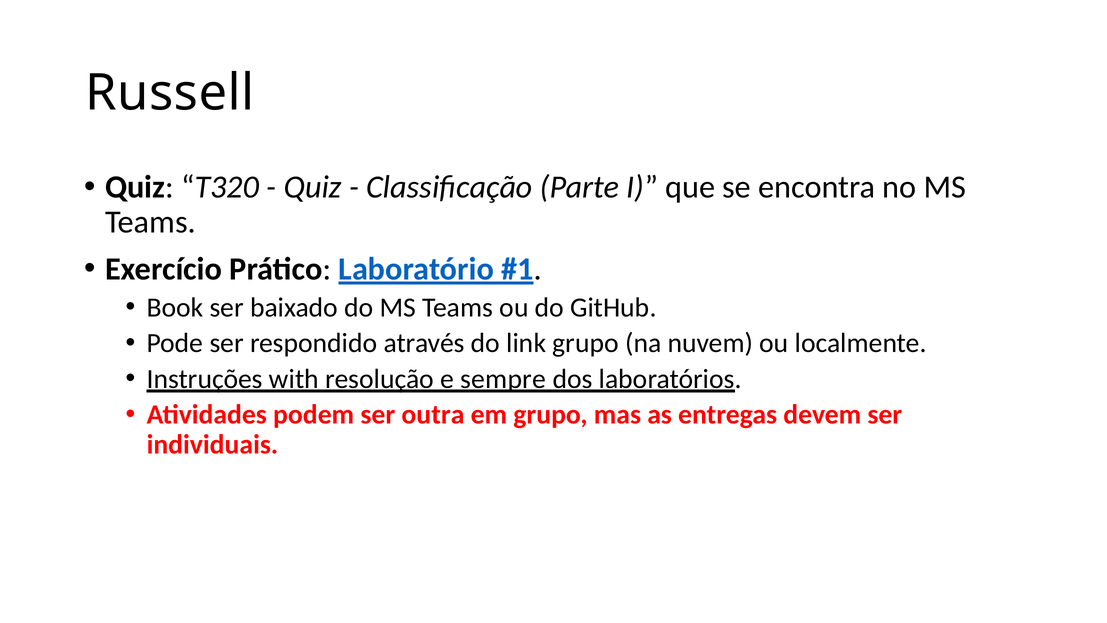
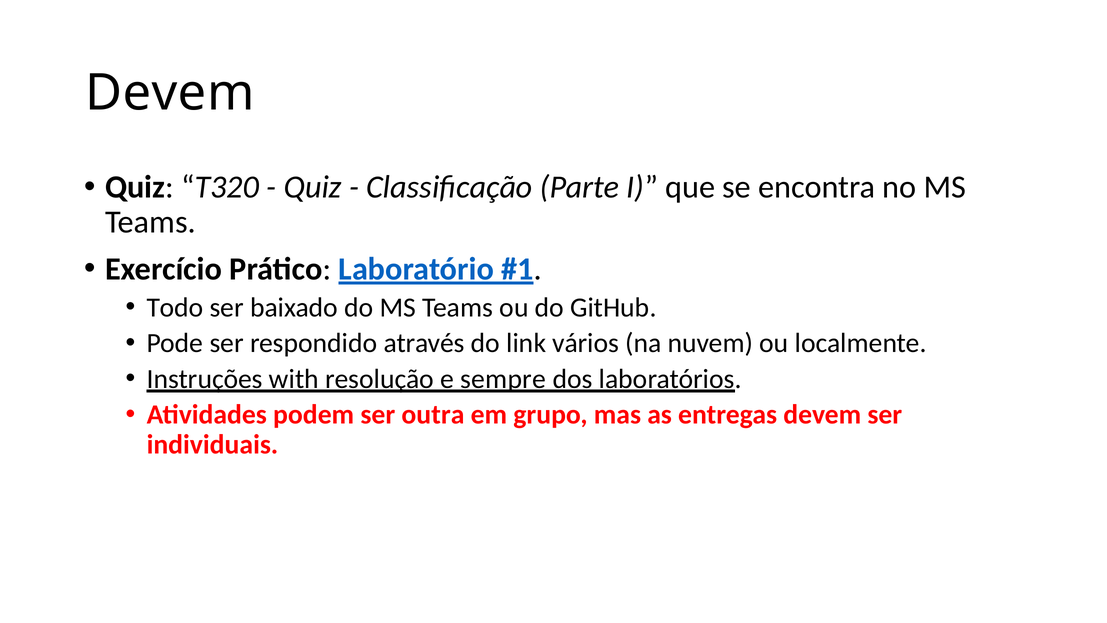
Russell at (170, 93): Russell -> Devem
Book: Book -> Todo
link grupo: grupo -> vários
